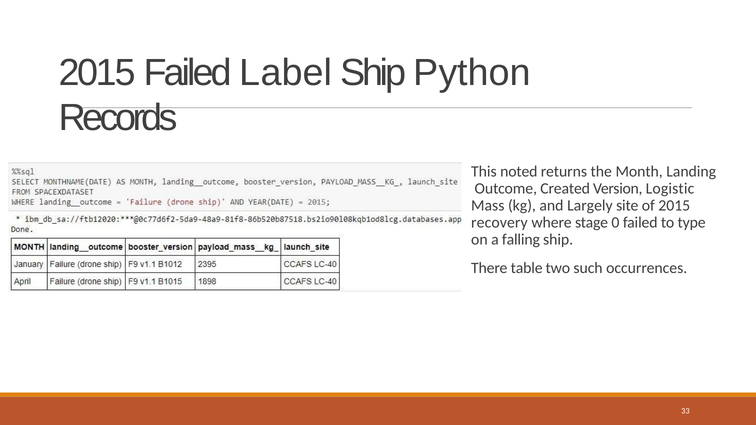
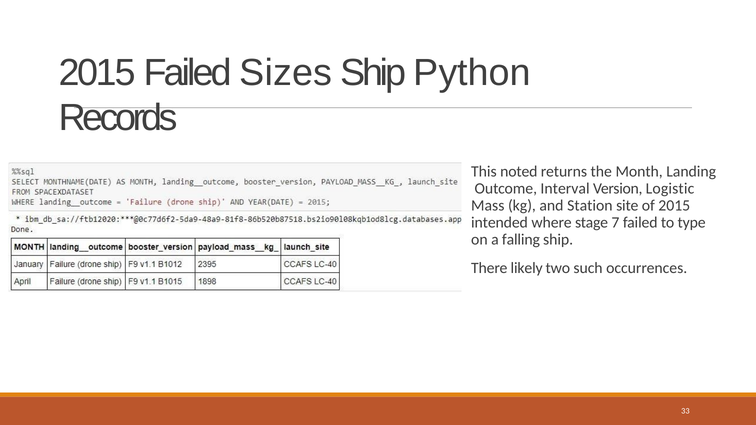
Label: Label -> Sizes
Created: Created -> Interval
Largely: Largely -> Station
recovery: recovery -> intended
0: 0 -> 7
table: table -> likely
